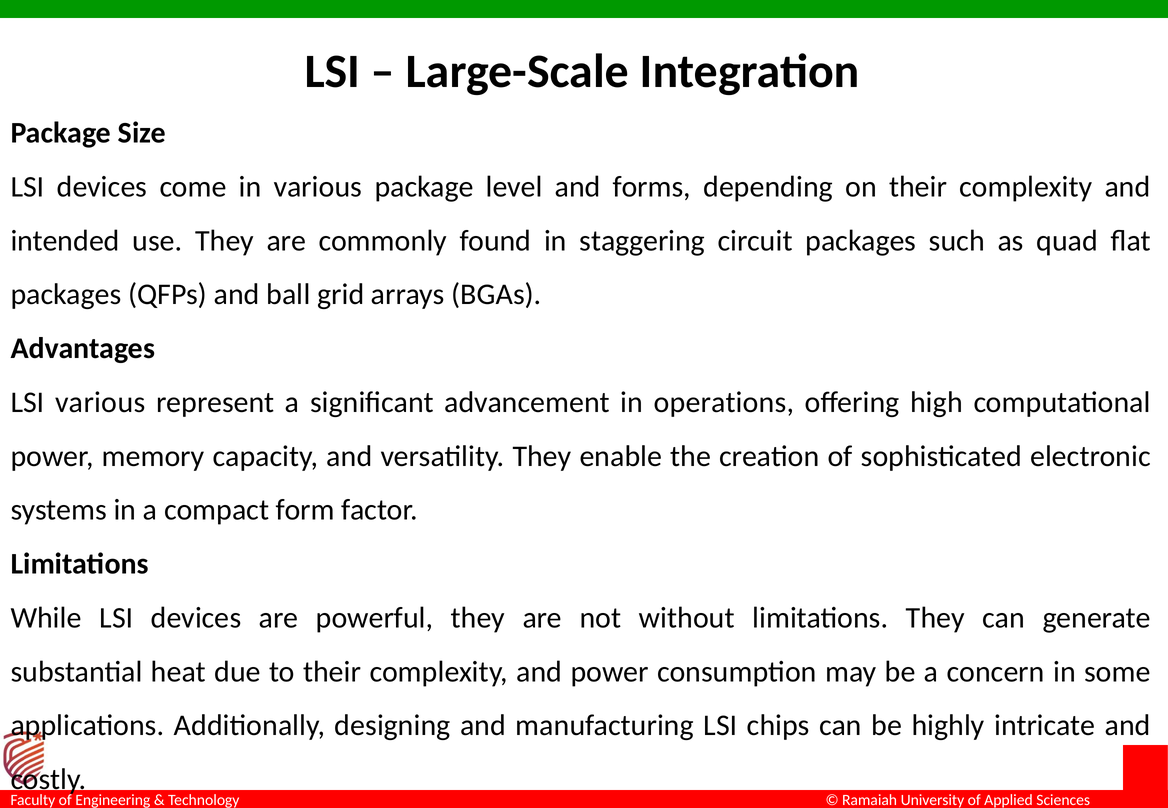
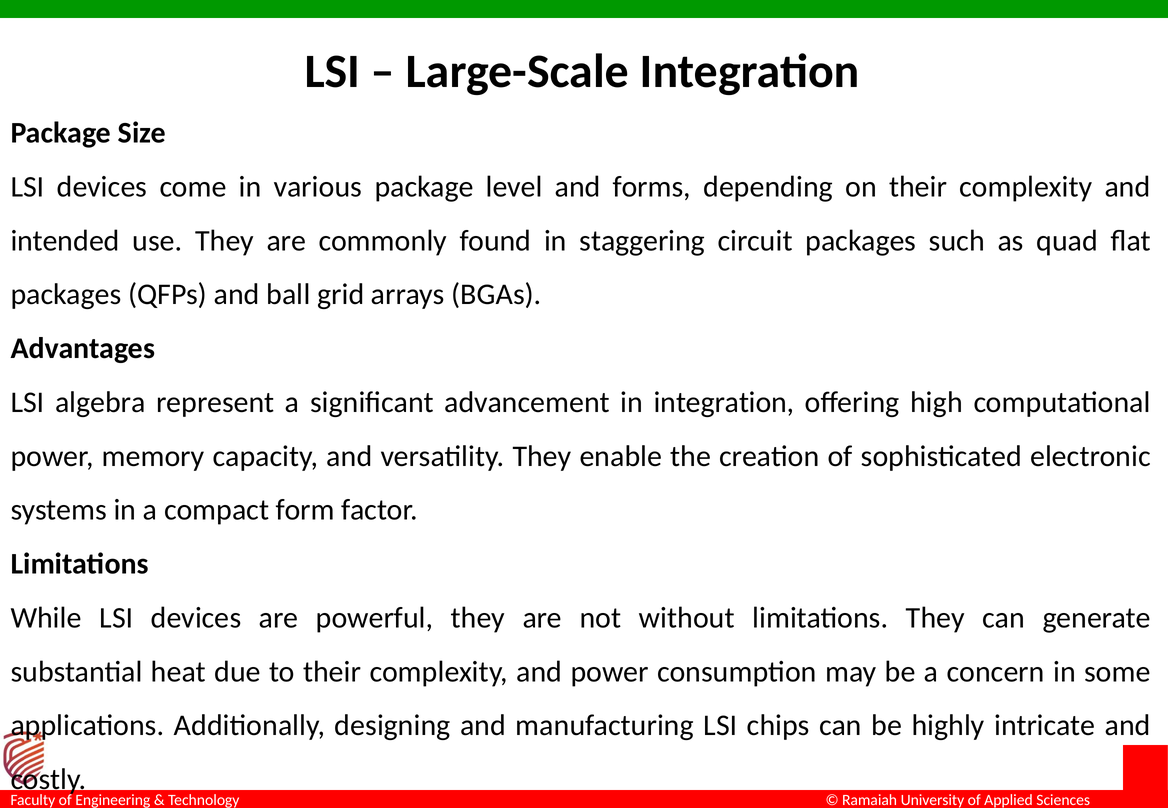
LSI various: various -> algebra
in operations: operations -> integration
